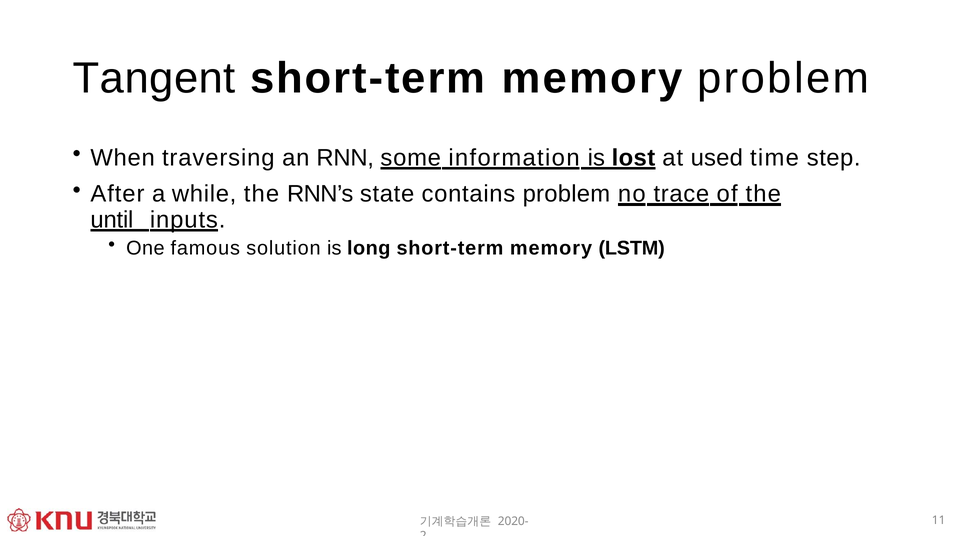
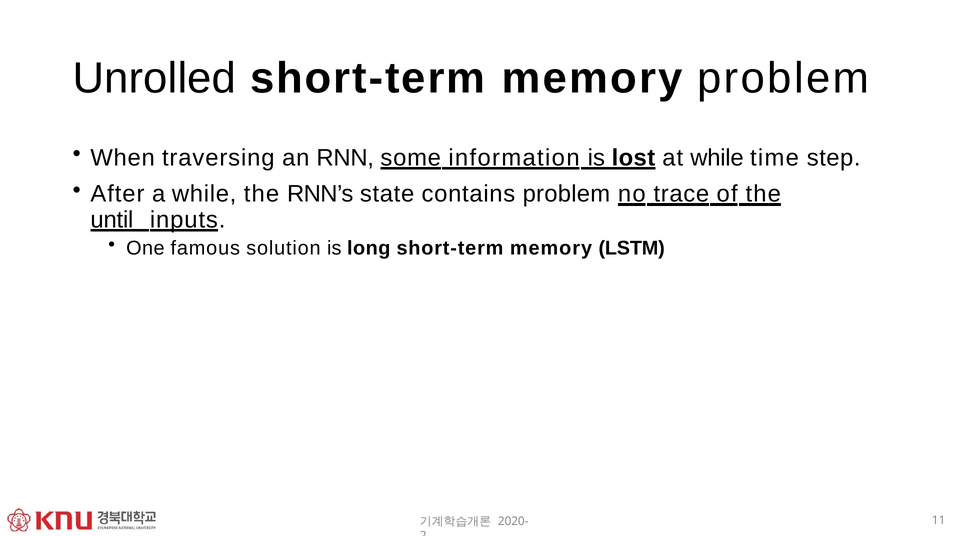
Tangent: Tangent -> Unrolled
at used: used -> while
